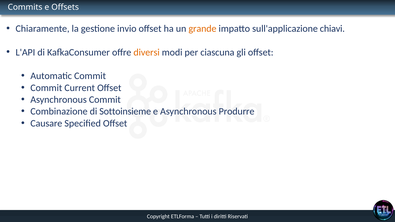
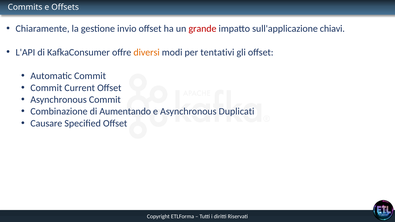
grande colour: orange -> red
ciascuna: ciascuna -> tentativi
Sottoinsieme: Sottoinsieme -> Aumentando
Produrre: Produrre -> Duplicati
